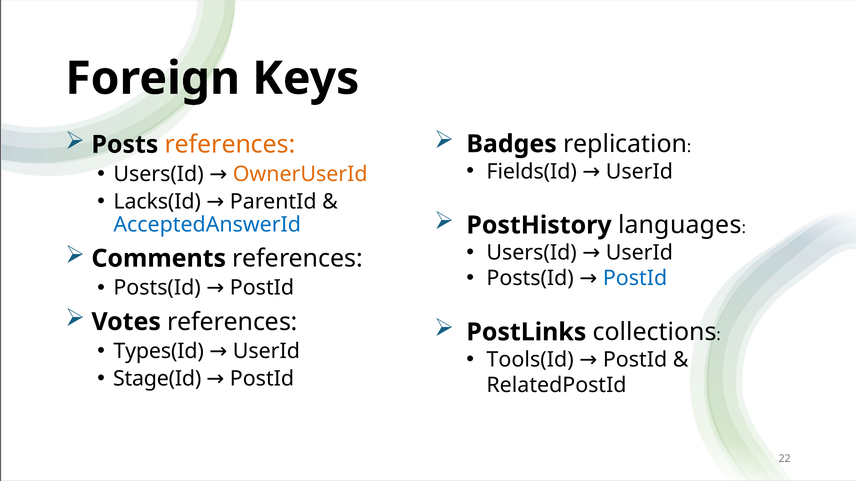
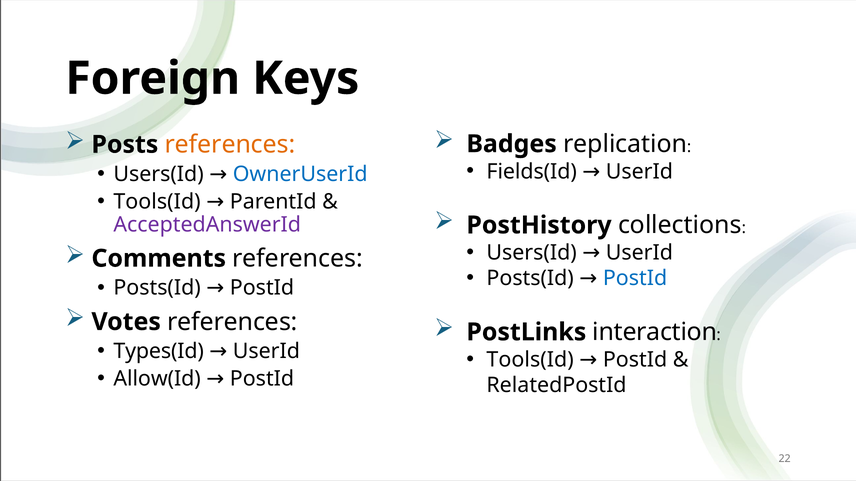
OwnerUserId colour: orange -> blue
Lacks(Id at (157, 202): Lacks(Id -> Tools(Id
languages: languages -> collections
AcceptedAnswerId colour: blue -> purple
collections: collections -> interaction
Stage(Id: Stage(Id -> Allow(Id
